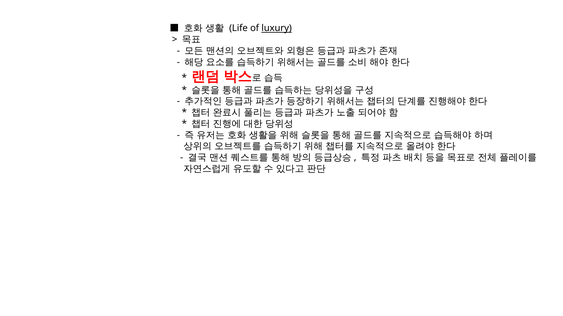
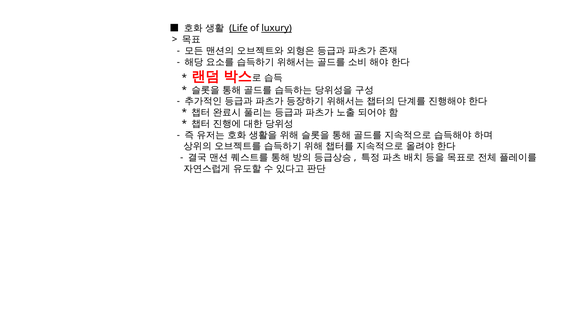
Life underline: none -> present
